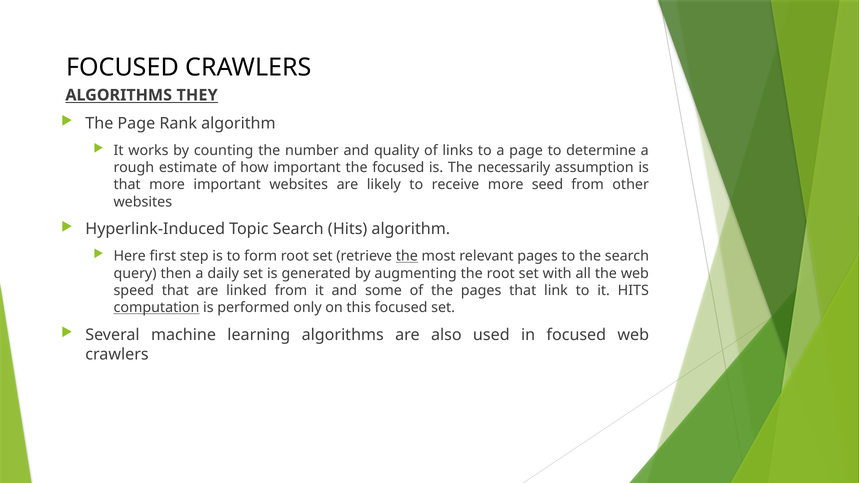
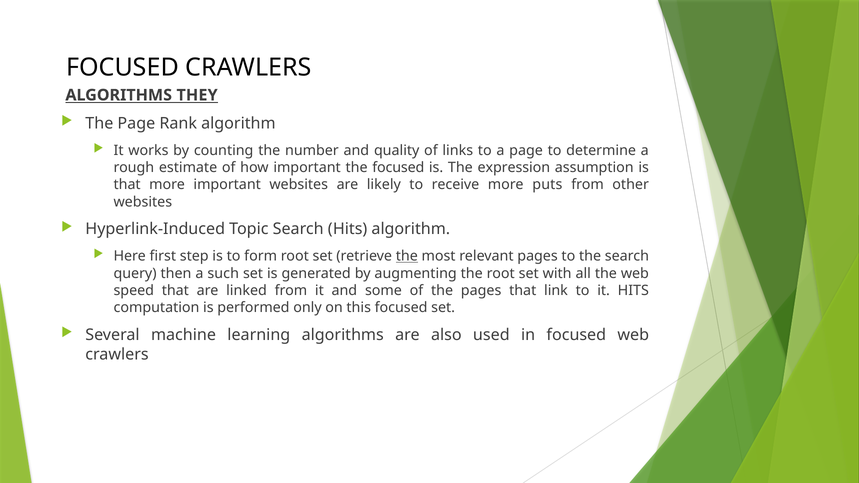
necessarily: necessarily -> expression
seed: seed -> puts
daily: daily -> such
computation underline: present -> none
